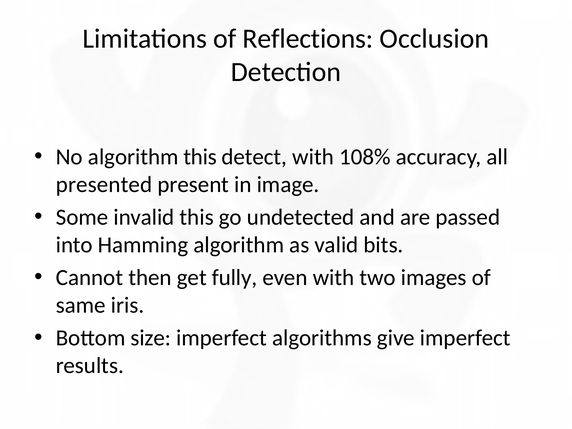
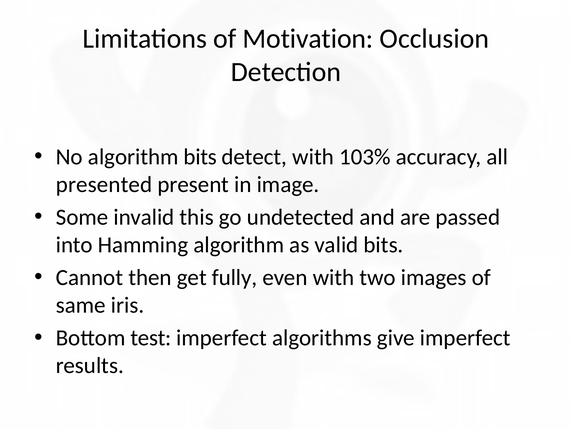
Reflections: Reflections -> Motivation
algorithm this: this -> bits
108%: 108% -> 103%
size: size -> test
